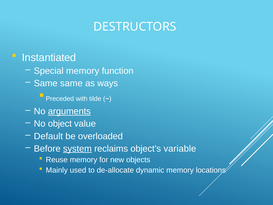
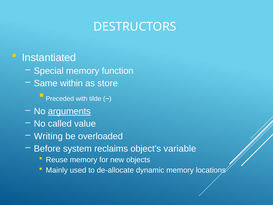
Same same: same -> within
ways: ways -> store
object: object -> called
Default: Default -> Writing
system underline: present -> none
